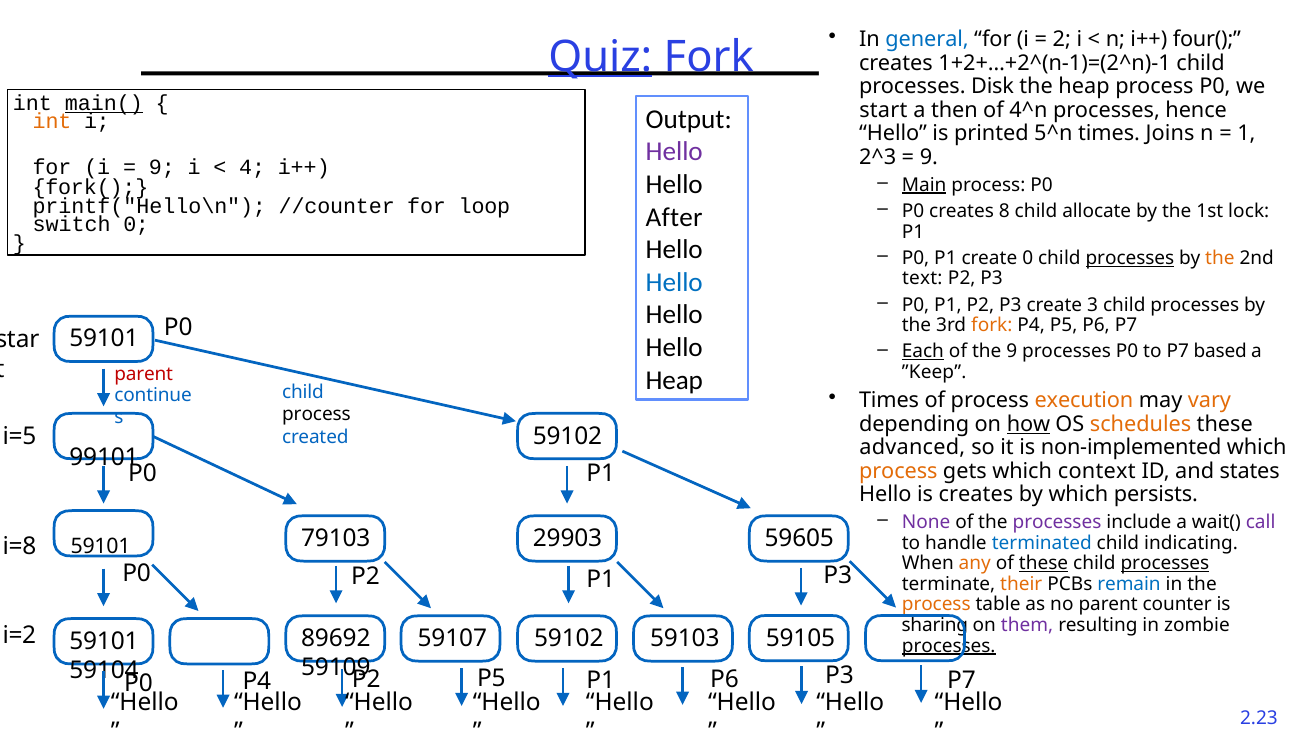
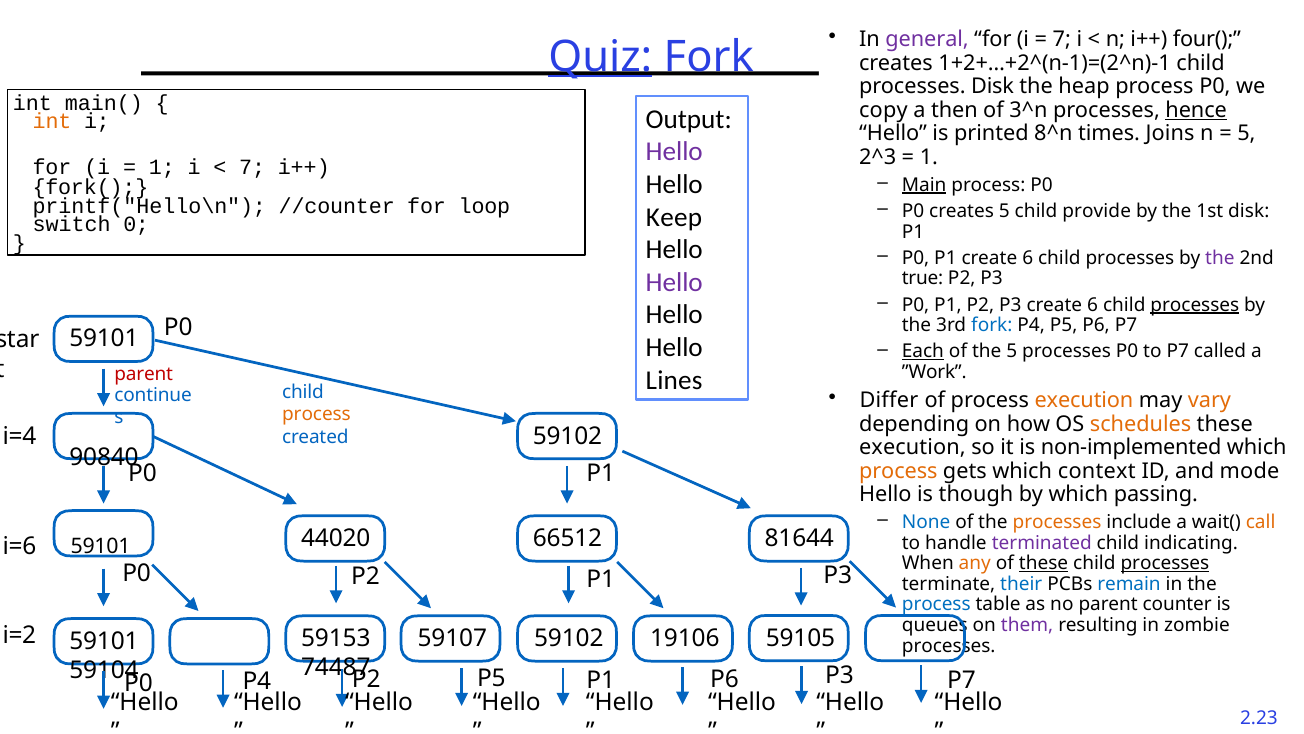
general colour: blue -> purple
2 at (1062, 40): 2 -> 7
main( underline: present -> none
start: start -> copy
4^n: 4^n -> 3^n
hence underline: none -> present
5^n: 5^n -> 8^n
1 at (1246, 134): 1 -> 5
9 at (929, 157): 9 -> 1
9 at (162, 168): 9 -> 1
4 at (252, 168): 4 -> 7
creates 8: 8 -> 5
allocate: allocate -> provide
1st lock: lock -> disk
After: After -> Keep
P1 create 0: 0 -> 6
processes at (1130, 258) underline: present -> none
the at (1220, 258) colour: orange -> purple
Hello at (674, 282) colour: blue -> purple
text: text -> true
P3 create 3: 3 -> 6
processes at (1195, 305) underline: none -> present
fork at (992, 325) colour: orange -> blue
the 9: 9 -> 5
based: based -> called
”Keep: ”Keep -> ”Work
Heap at (674, 380): Heap -> Lines
Times at (889, 401): Times -> Differ
process at (316, 414) colour: black -> orange
how underline: present -> none
i=5: i=5 -> i=4
advanced at (912, 447): advanced -> execution
99101: 99101 -> 90840
states: states -> mode
is creates: creates -> though
persists: persists -> passing
None colour: purple -> blue
processes at (1057, 522) colour: purple -> orange
call colour: purple -> orange
29903: 29903 -> 66512
59605: 59605 -> 81644
terminated colour: blue -> purple
i=8: i=8 -> i=6
79103: 79103 -> 44020
their colour: orange -> blue
process at (936, 604) colour: orange -> blue
sharing: sharing -> queues
89692: 89692 -> 59153
59103: 59103 -> 19106
processes at (949, 645) underline: present -> none
59109: 59109 -> 74487
